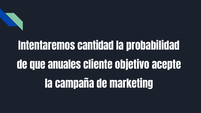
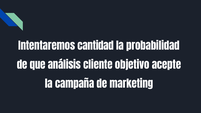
anuales: anuales -> análisis
